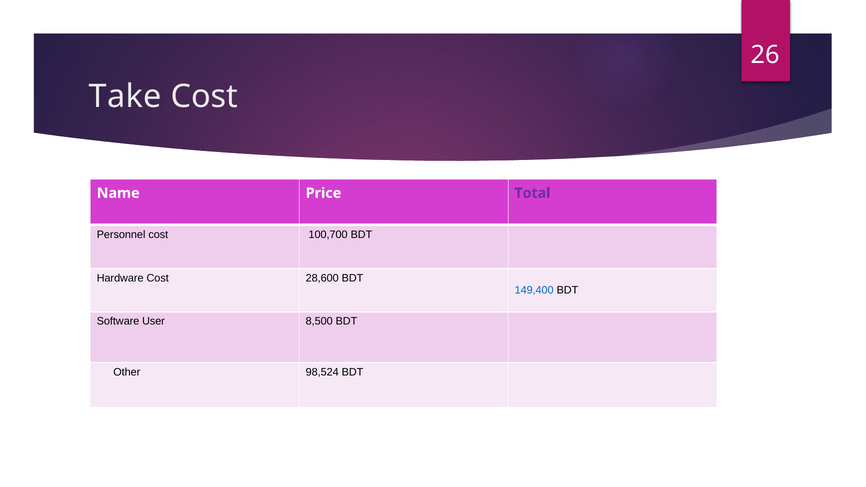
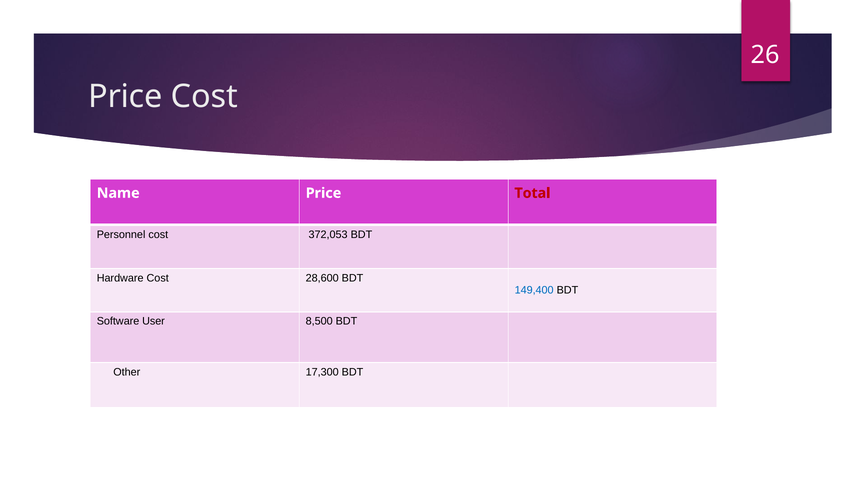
Take at (125, 97): Take -> Price
Total colour: purple -> red
100,700: 100,700 -> 372,053
98,524: 98,524 -> 17,300
